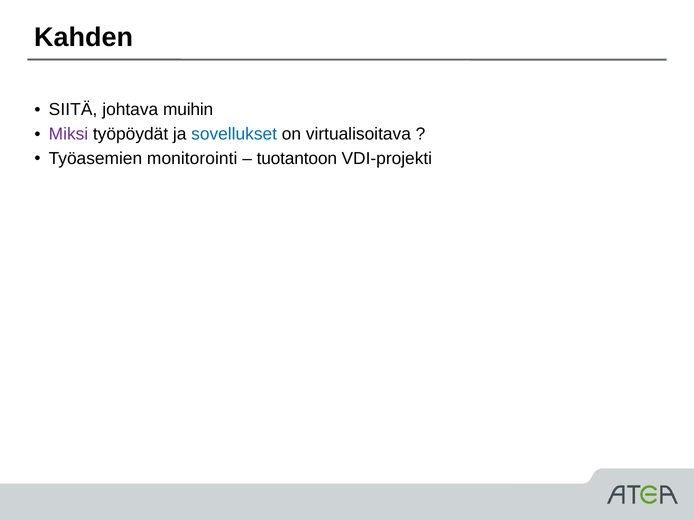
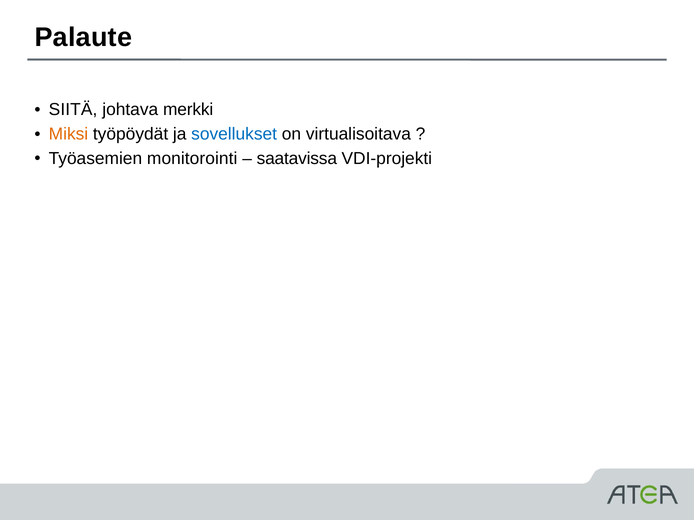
Kahden: Kahden -> Palaute
muihin: muihin -> merkki
Miksi colour: purple -> orange
tuotantoon: tuotantoon -> saatavissa
